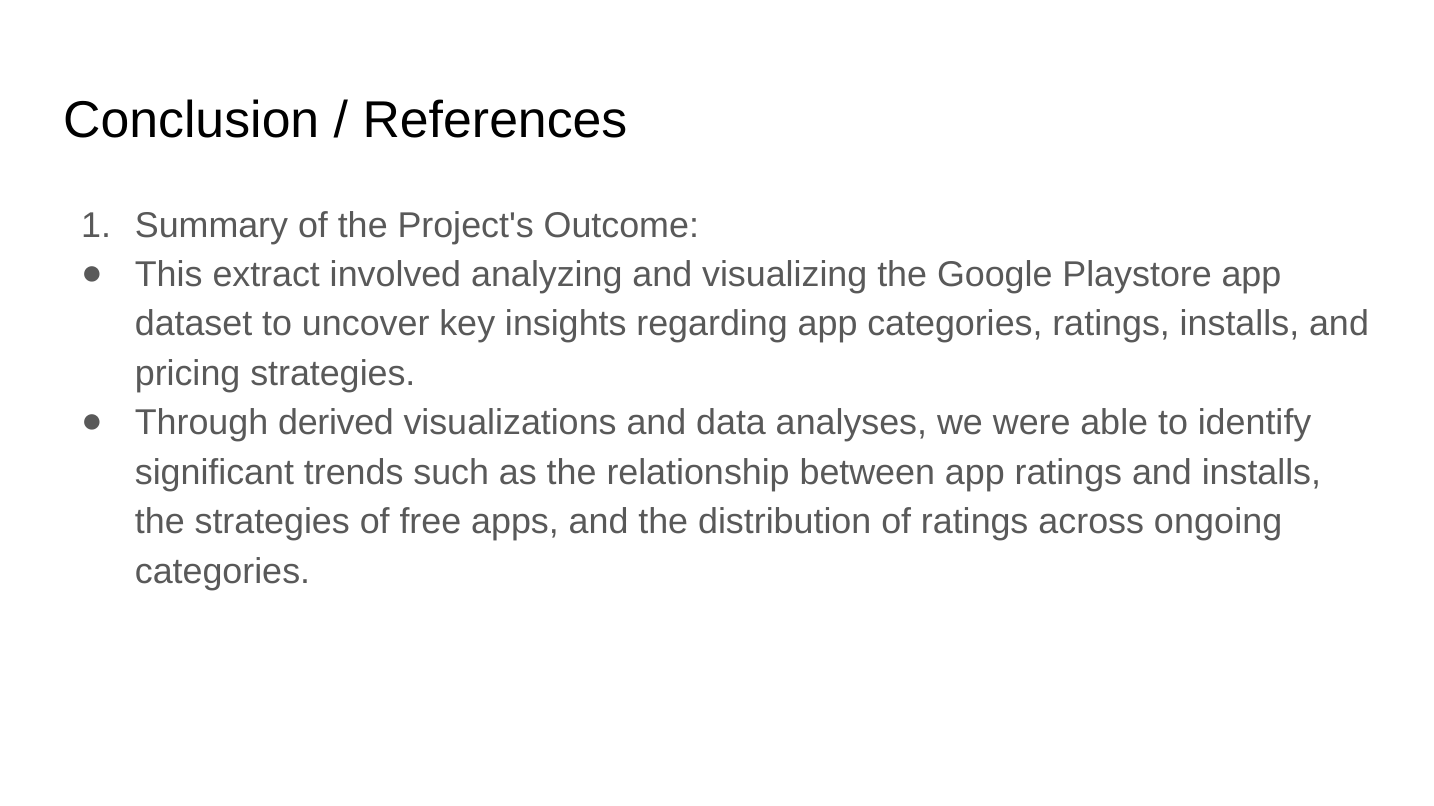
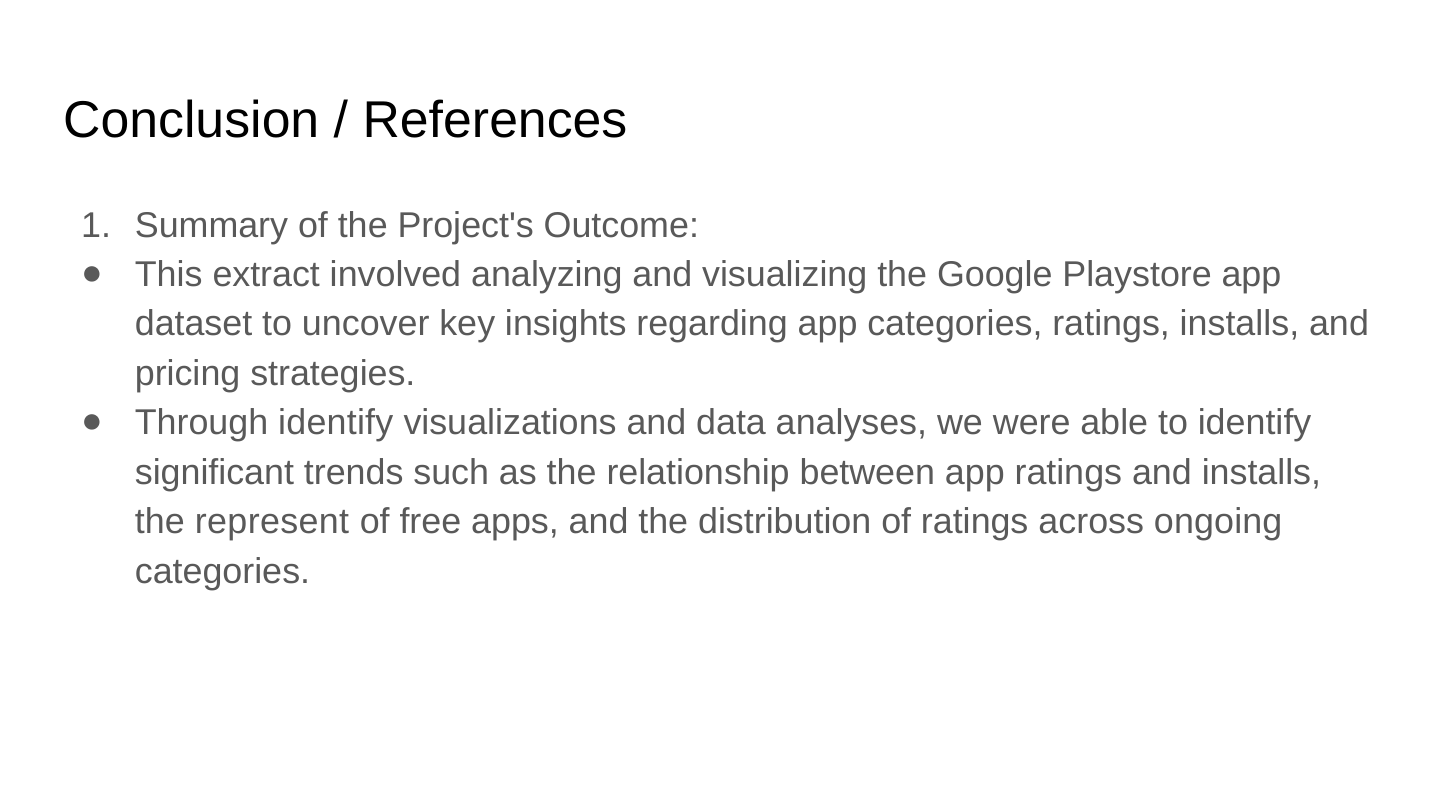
Through derived: derived -> identify
the strategies: strategies -> represent
